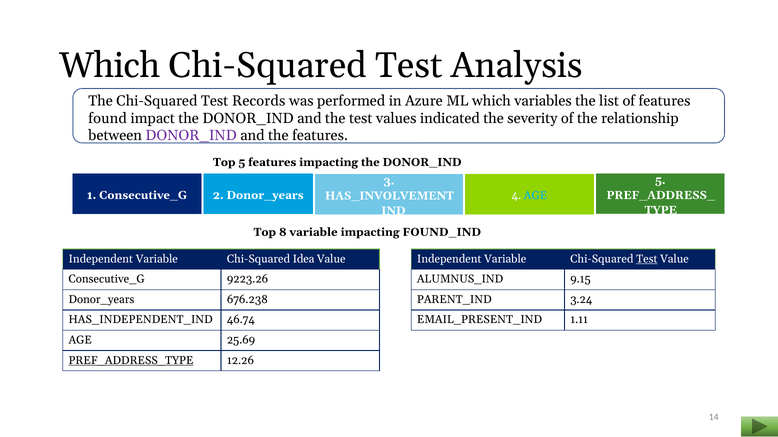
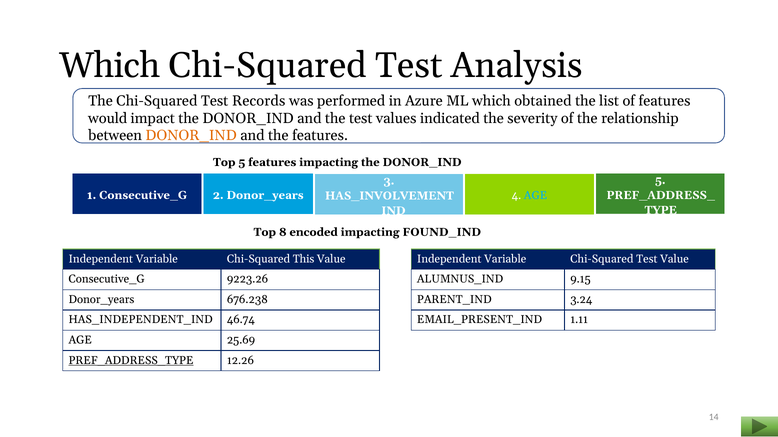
variables: variables -> obtained
found: found -> would
DONOR_IND at (191, 136) colour: purple -> orange
8 variable: variable -> encoded
Idea: Idea -> This
Test at (647, 259) underline: present -> none
